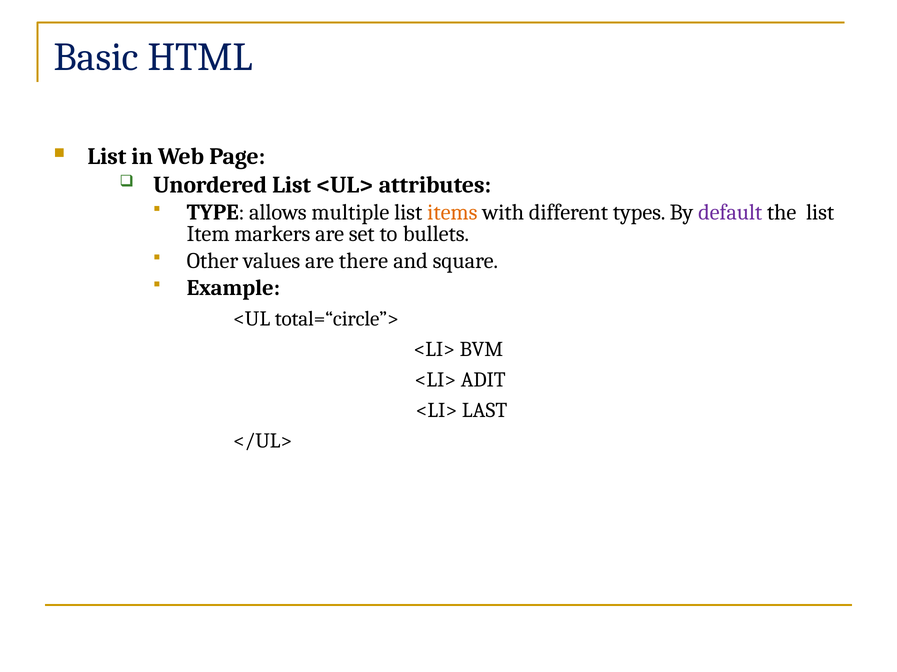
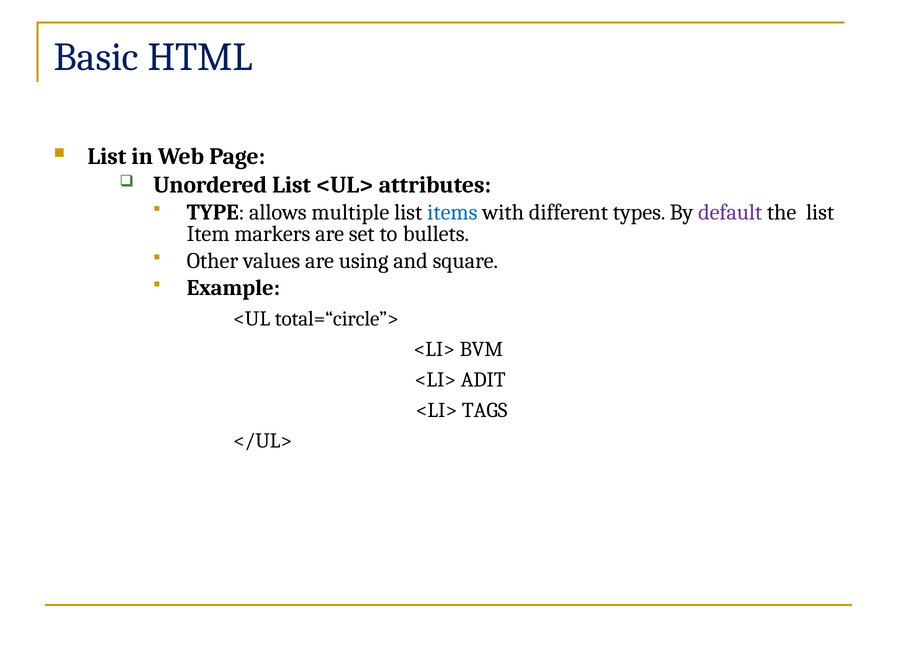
items colour: orange -> blue
there: there -> using
LAST: LAST -> TAGS
